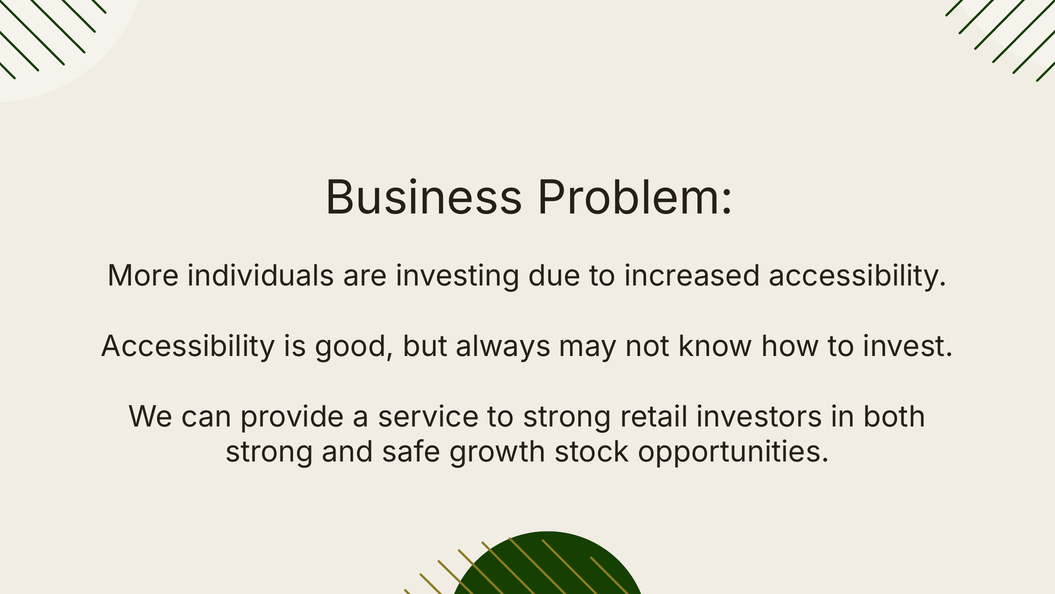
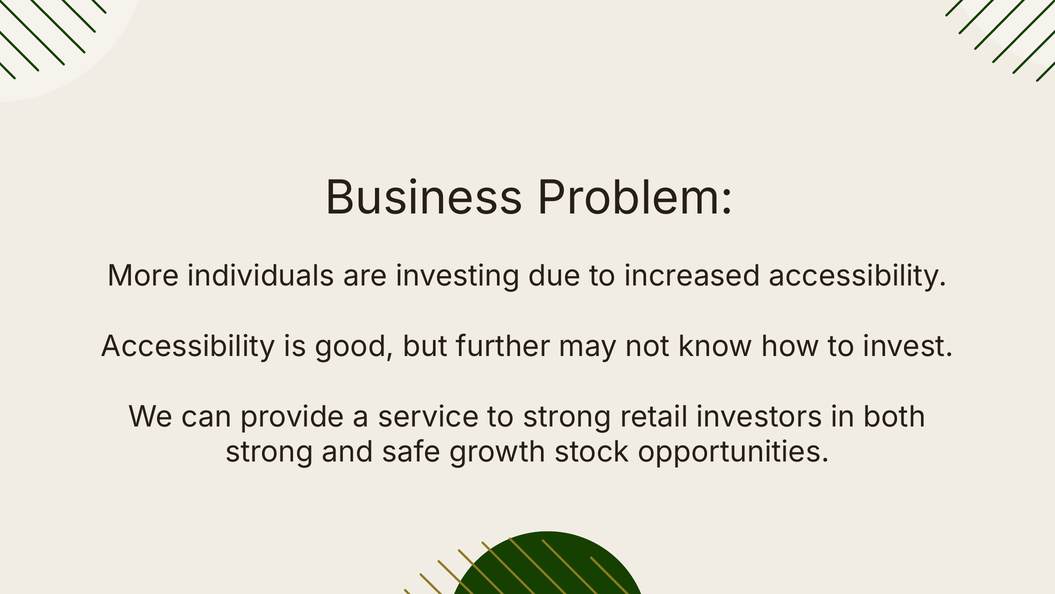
always: always -> further
